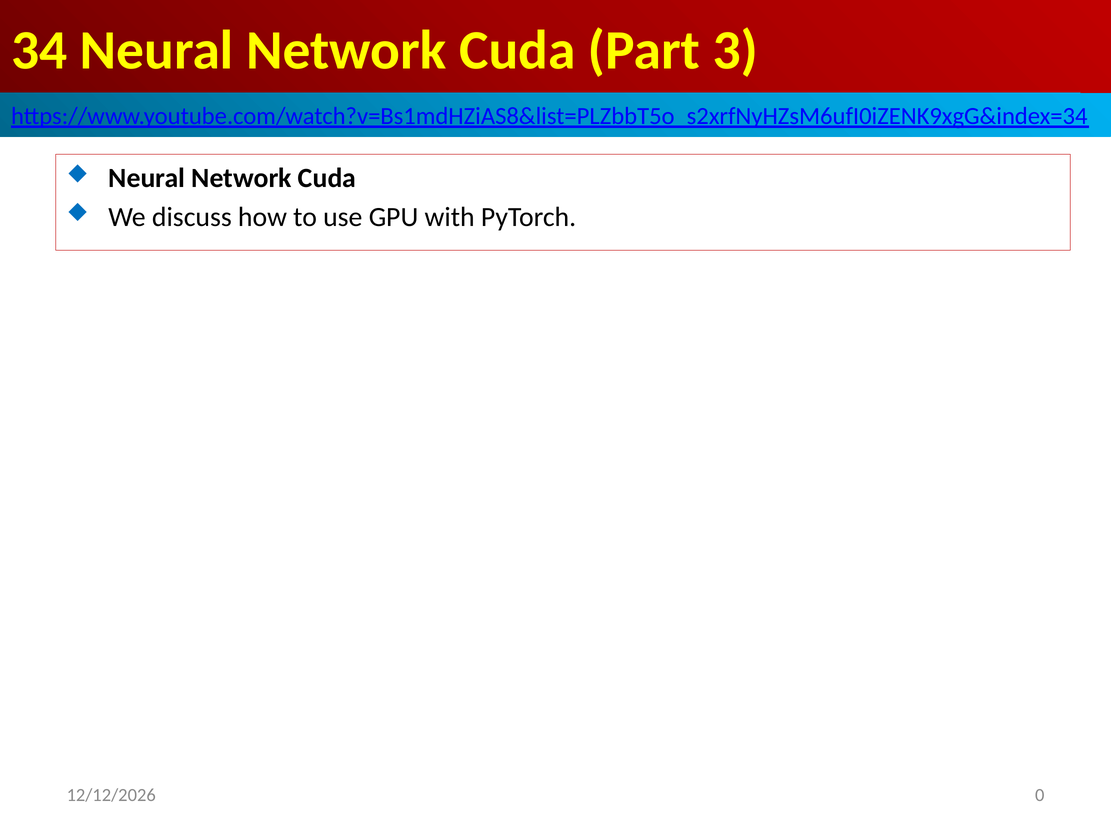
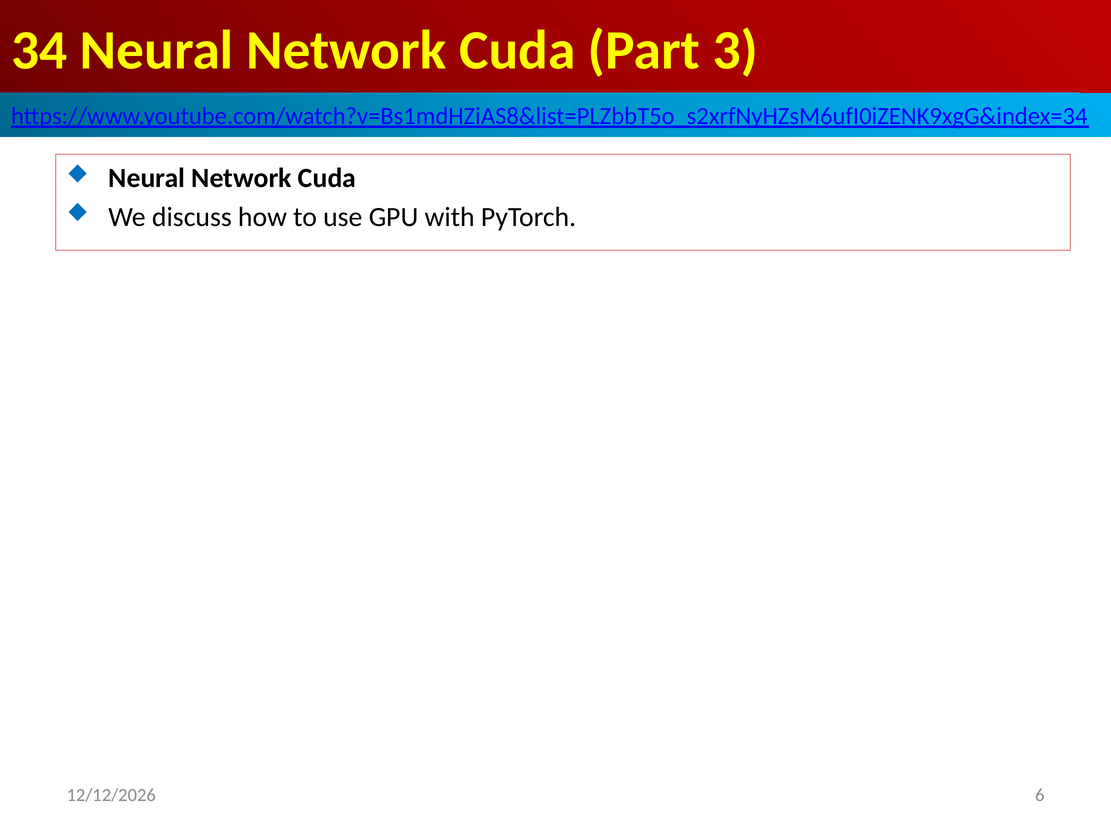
0: 0 -> 6
